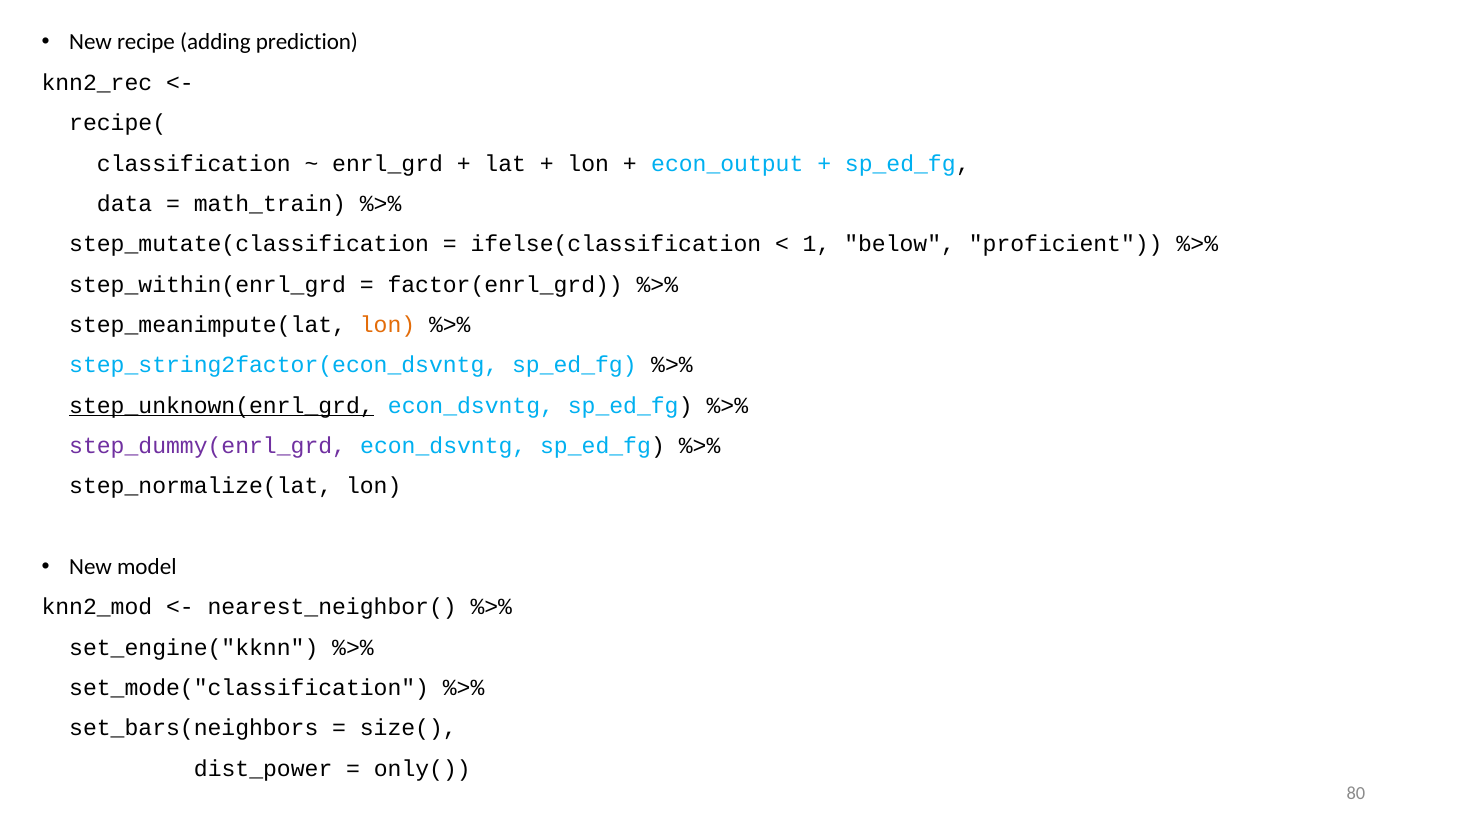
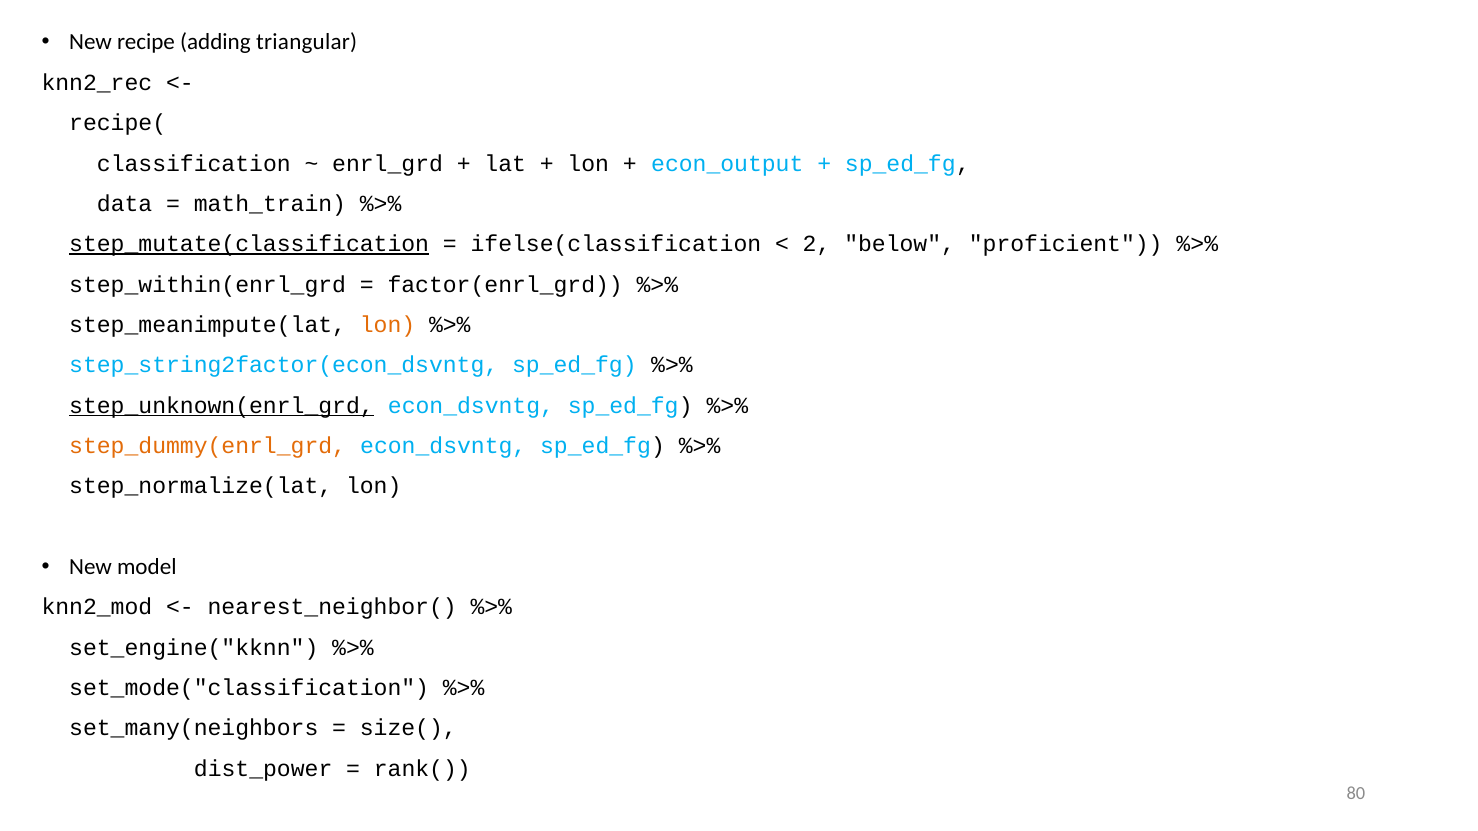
prediction: prediction -> triangular
step_mutate(classification underline: none -> present
1: 1 -> 2
step_dummy(enrl_grd colour: purple -> orange
set_bars(neighbors: set_bars(neighbors -> set_many(neighbors
only(: only( -> rank(
